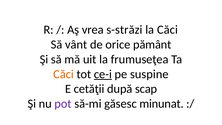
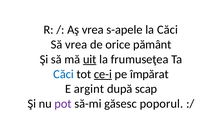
s-străzi: s-străzi -> s-apele
Să vânt: vânt -> vrea
uit underline: none -> present
Căci at (64, 74) colour: orange -> blue
suspine: suspine -> împărat
cetăţii: cetăţii -> argint
minunat: minunat -> poporul
